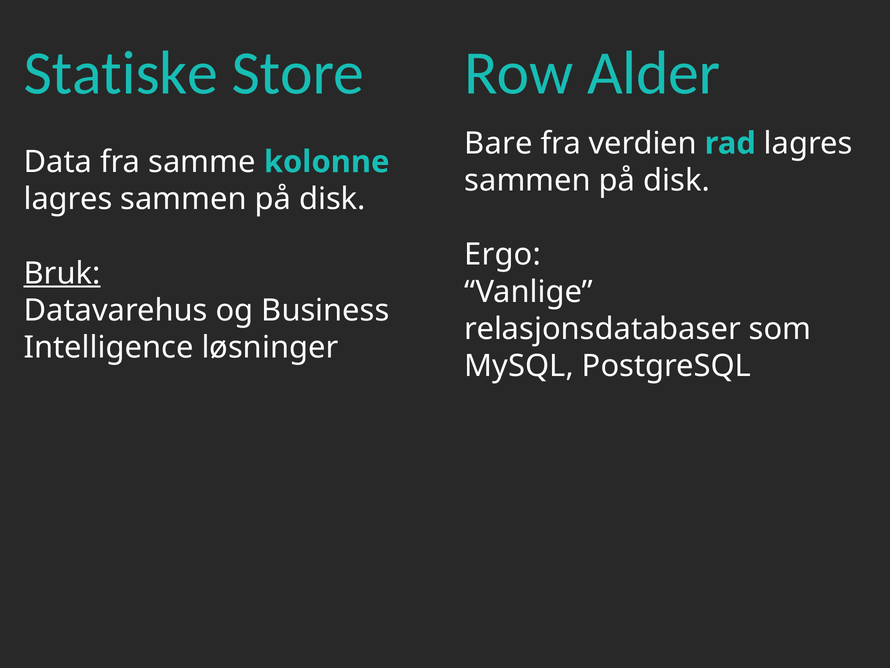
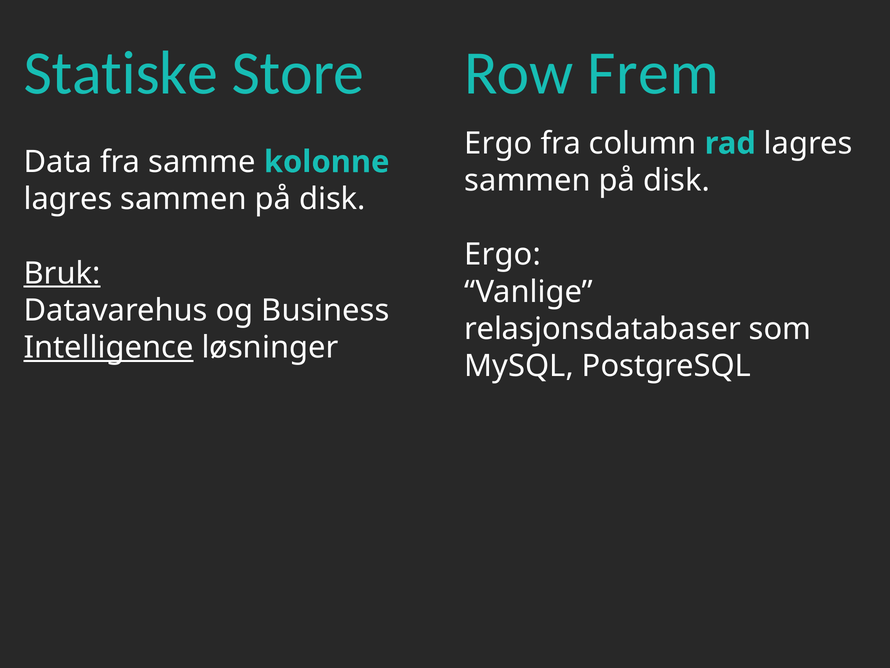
Alder: Alder -> Frem
Bare at (499, 143): Bare -> Ergo
verdien: verdien -> column
Intelligence underline: none -> present
